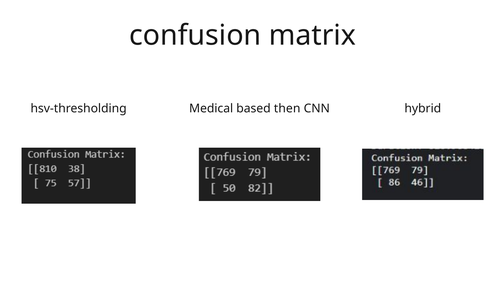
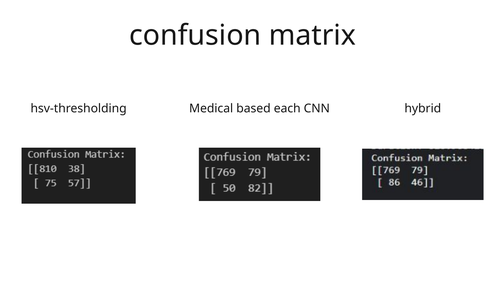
then: then -> each
